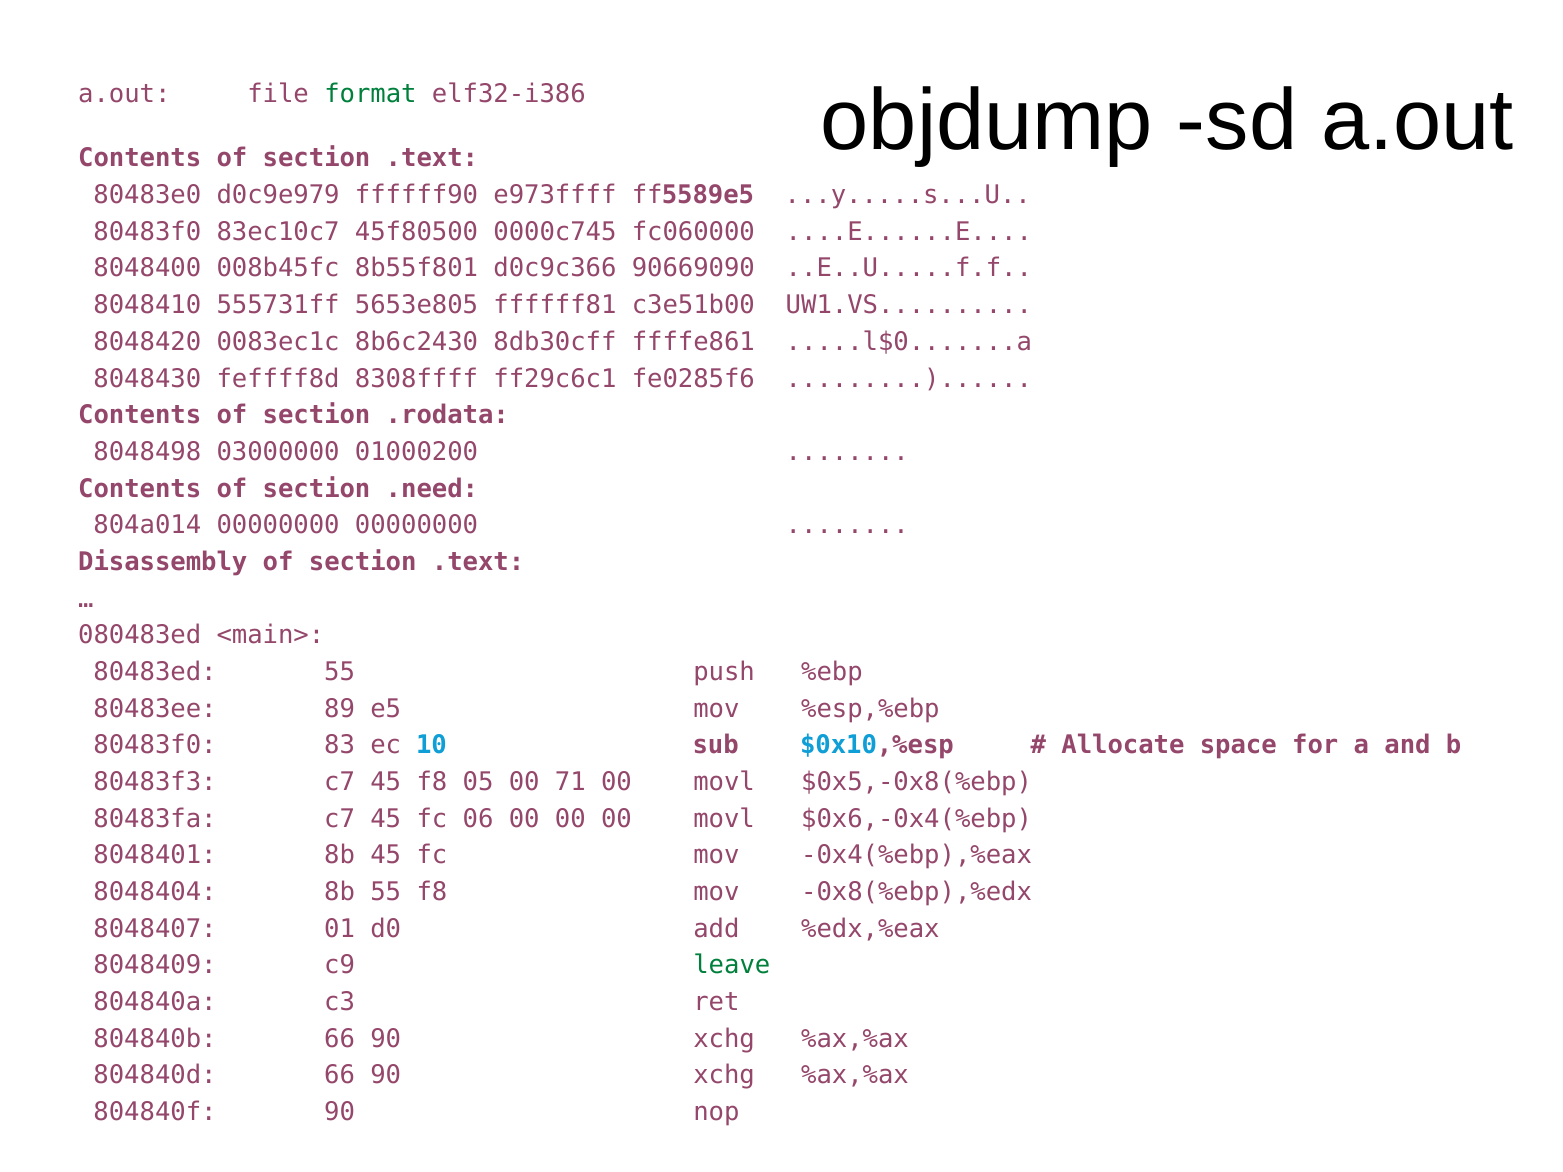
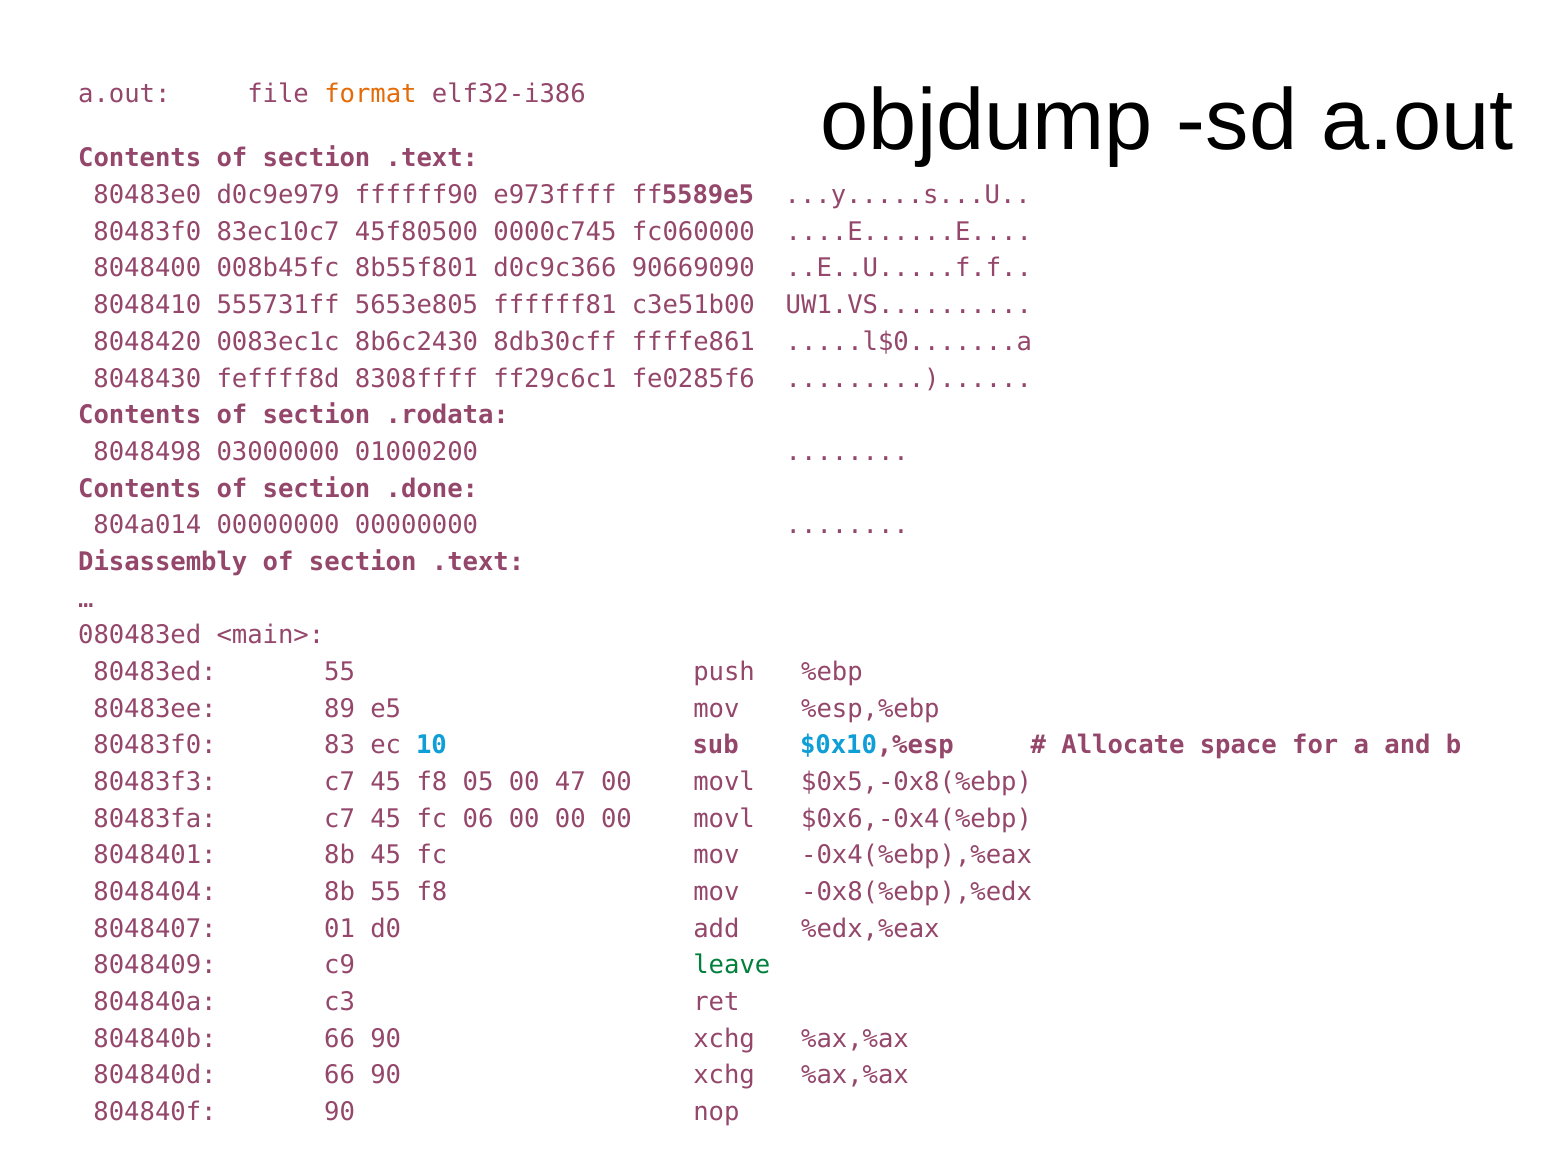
format colour: green -> orange
.need: .need -> .done
71: 71 -> 47
